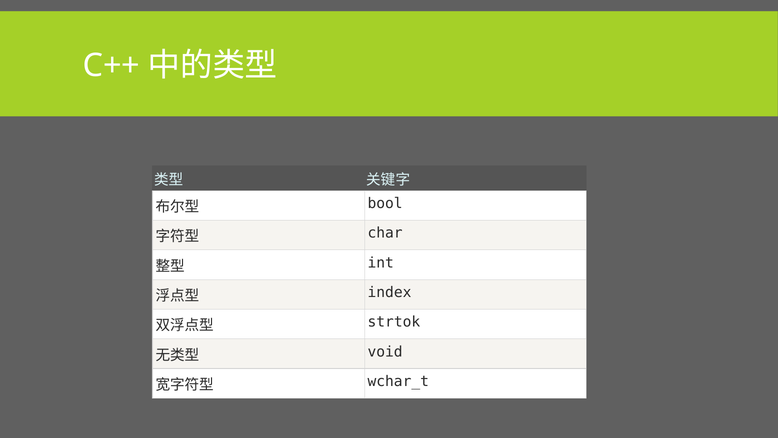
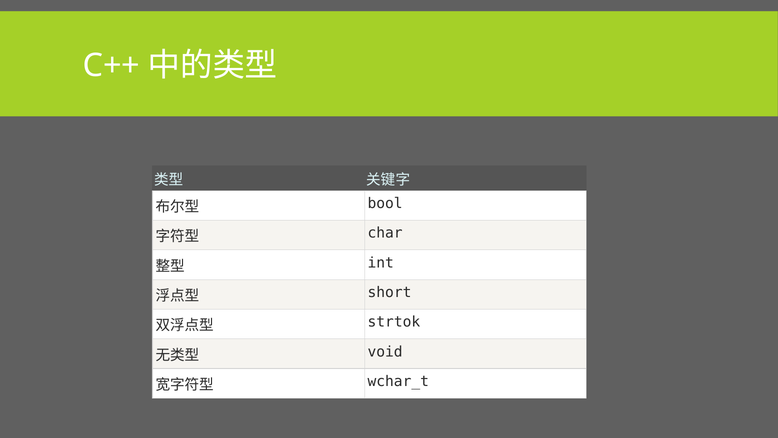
index: index -> short
